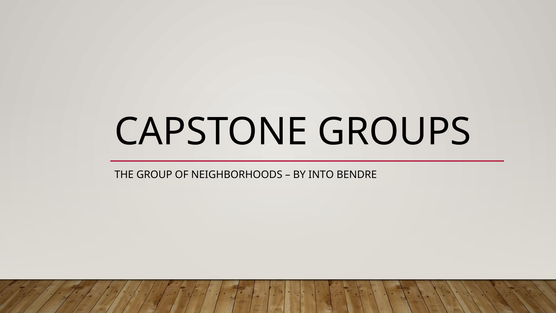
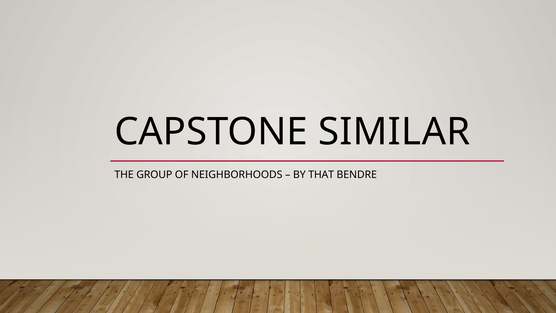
GROUPS: GROUPS -> SIMILAR
INTO: INTO -> THAT
